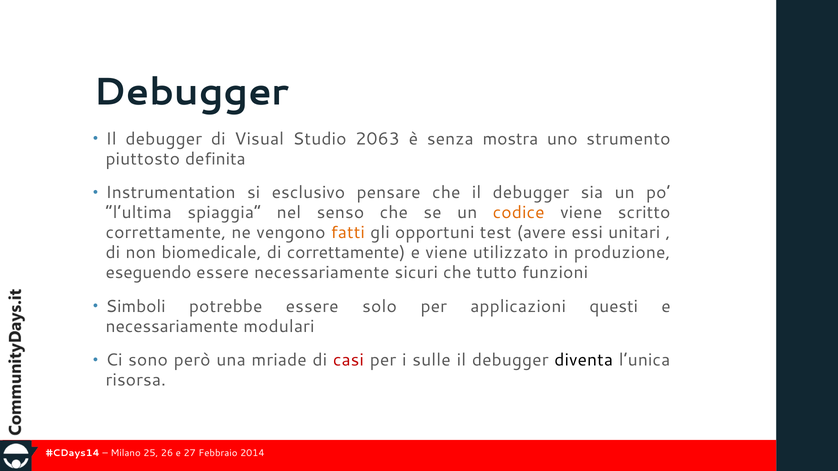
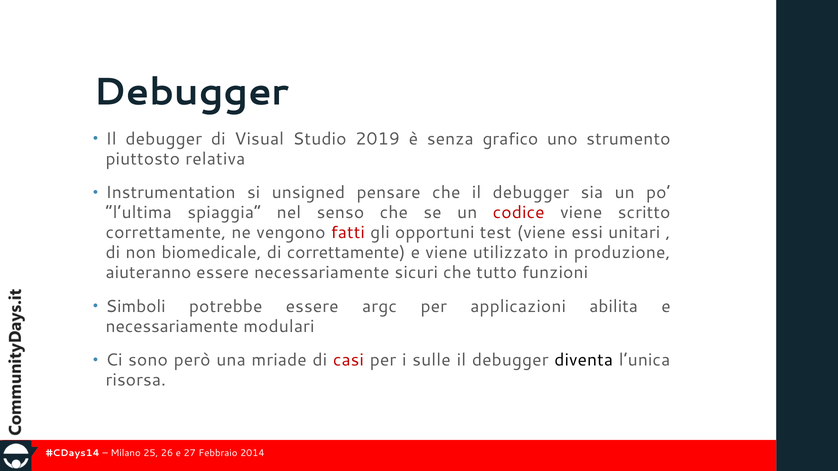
2063: 2063 -> 2019
mostra: mostra -> grafico
definita: definita -> relativa
esclusivo: esclusivo -> unsigned
codice colour: orange -> red
fatti colour: orange -> red
test avere: avere -> viene
eseguendo: eseguendo -> aiuteranno
solo: solo -> argc
questi: questi -> abilita
